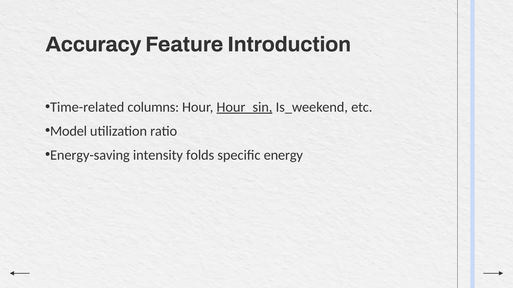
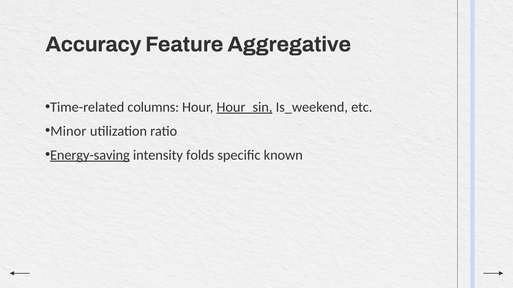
Introduction: Introduction -> Aggregative
Model: Model -> Minor
Energy-saving underline: none -> present
energy: energy -> known
